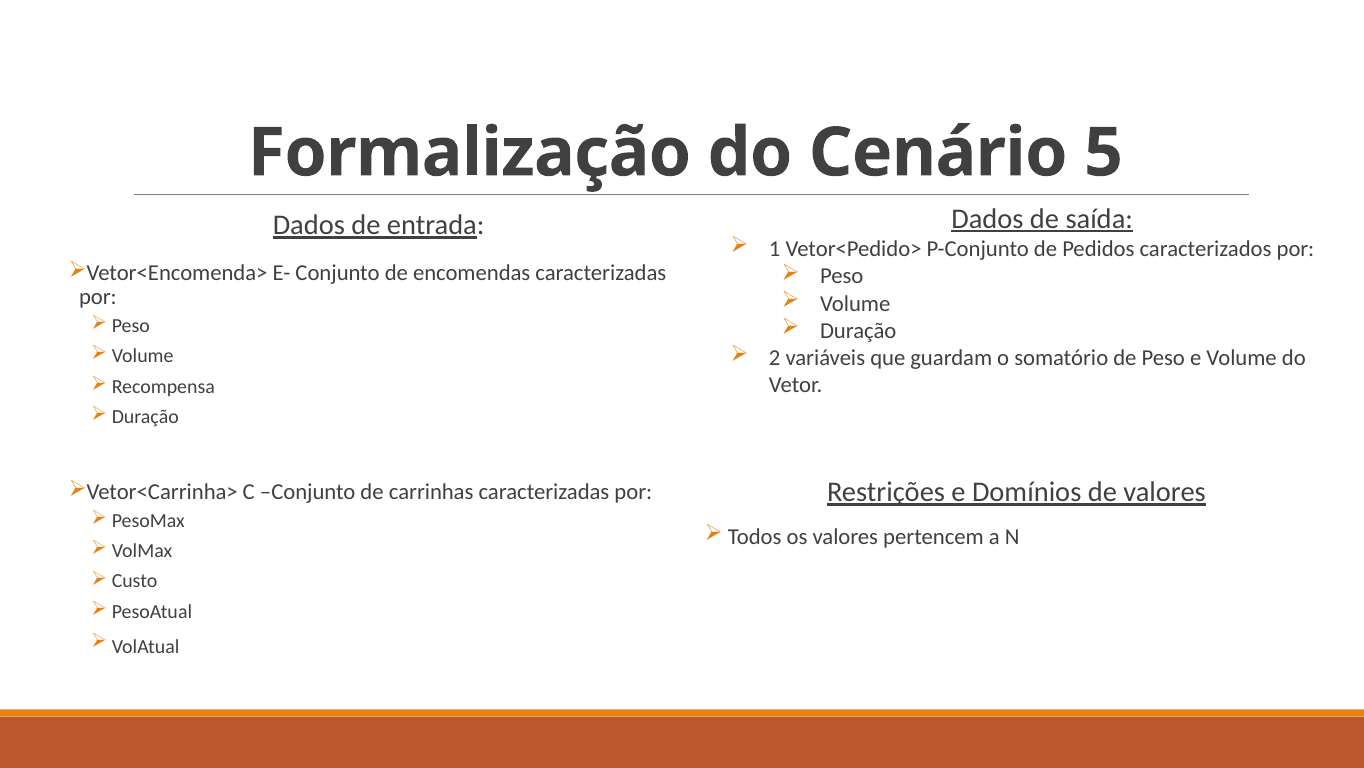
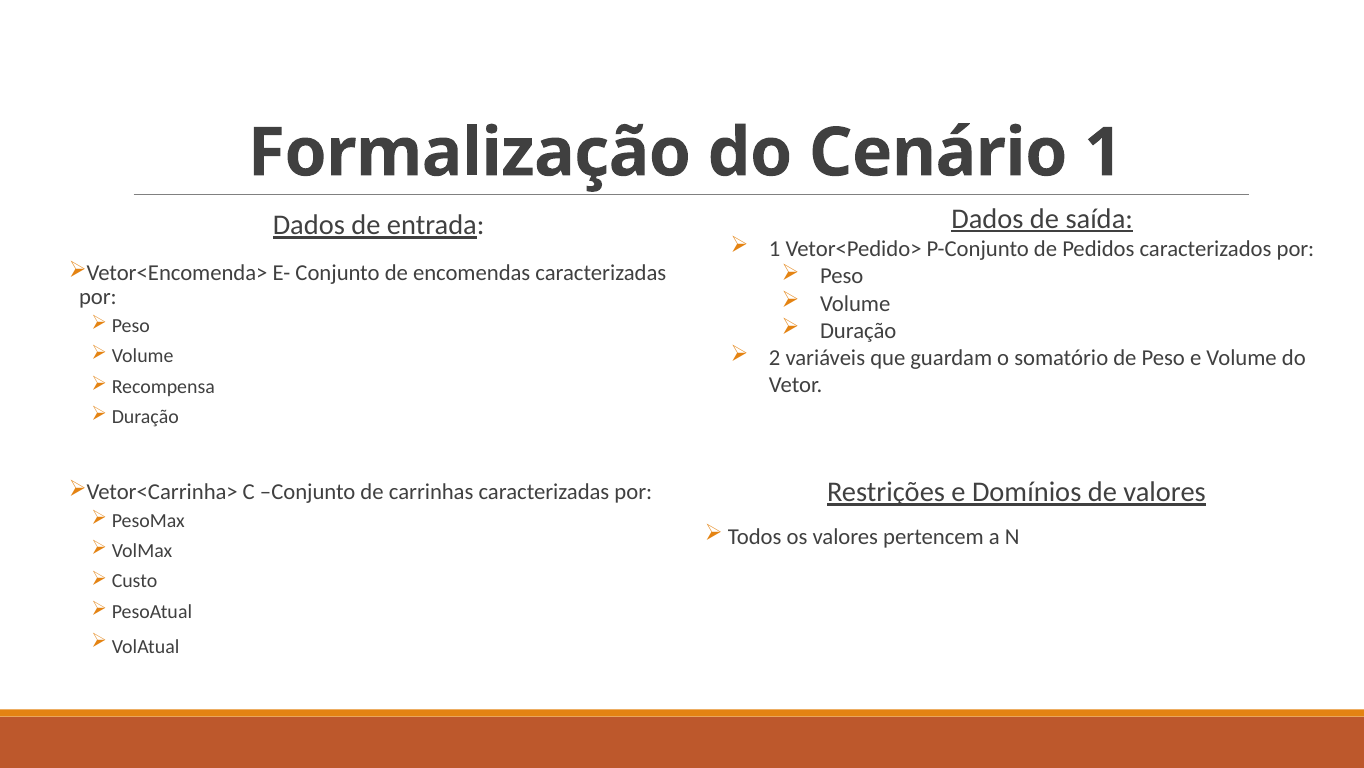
Cenário 5: 5 -> 1
